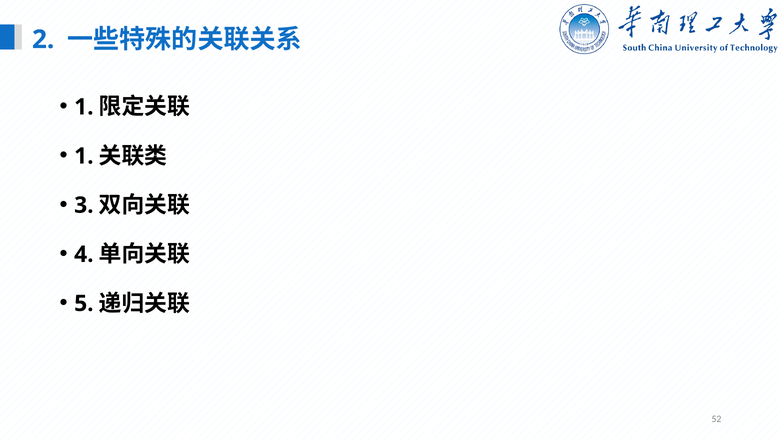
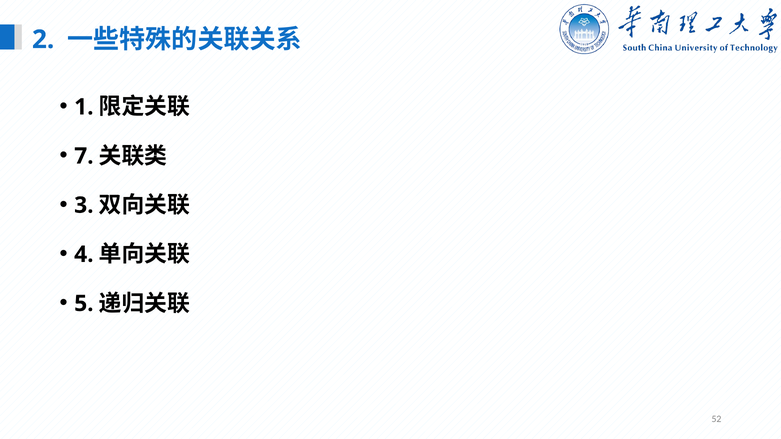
1 at (84, 156): 1 -> 7
